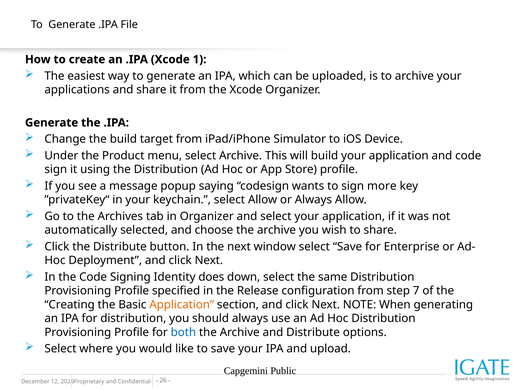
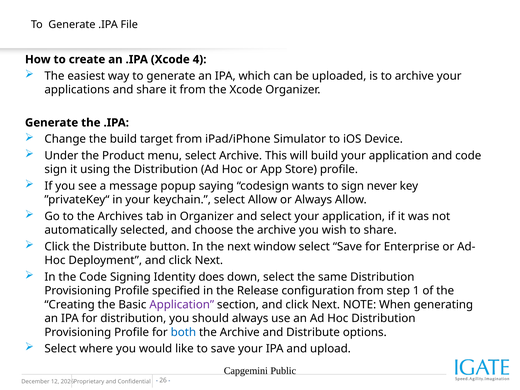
1: 1 -> 4
more: more -> never
7: 7 -> 1
Application at (182, 305) colour: orange -> purple
